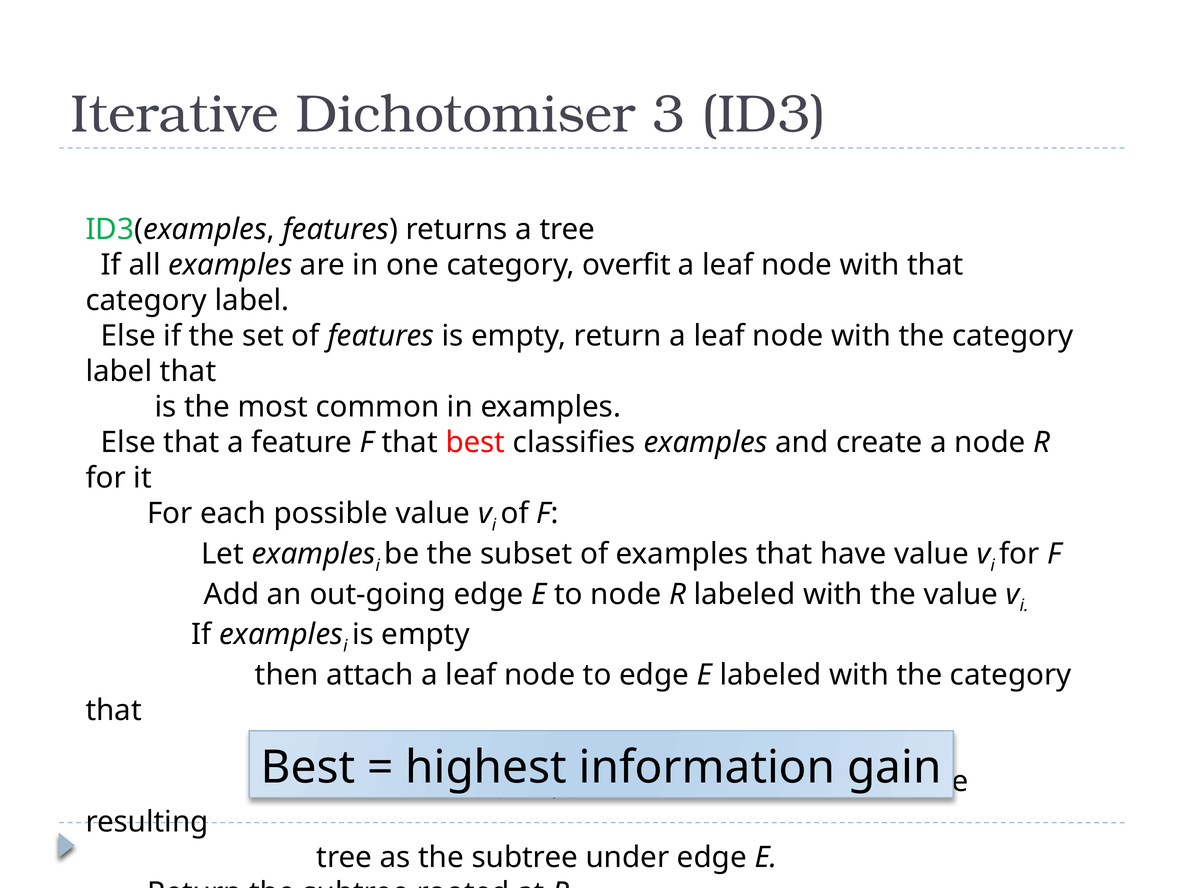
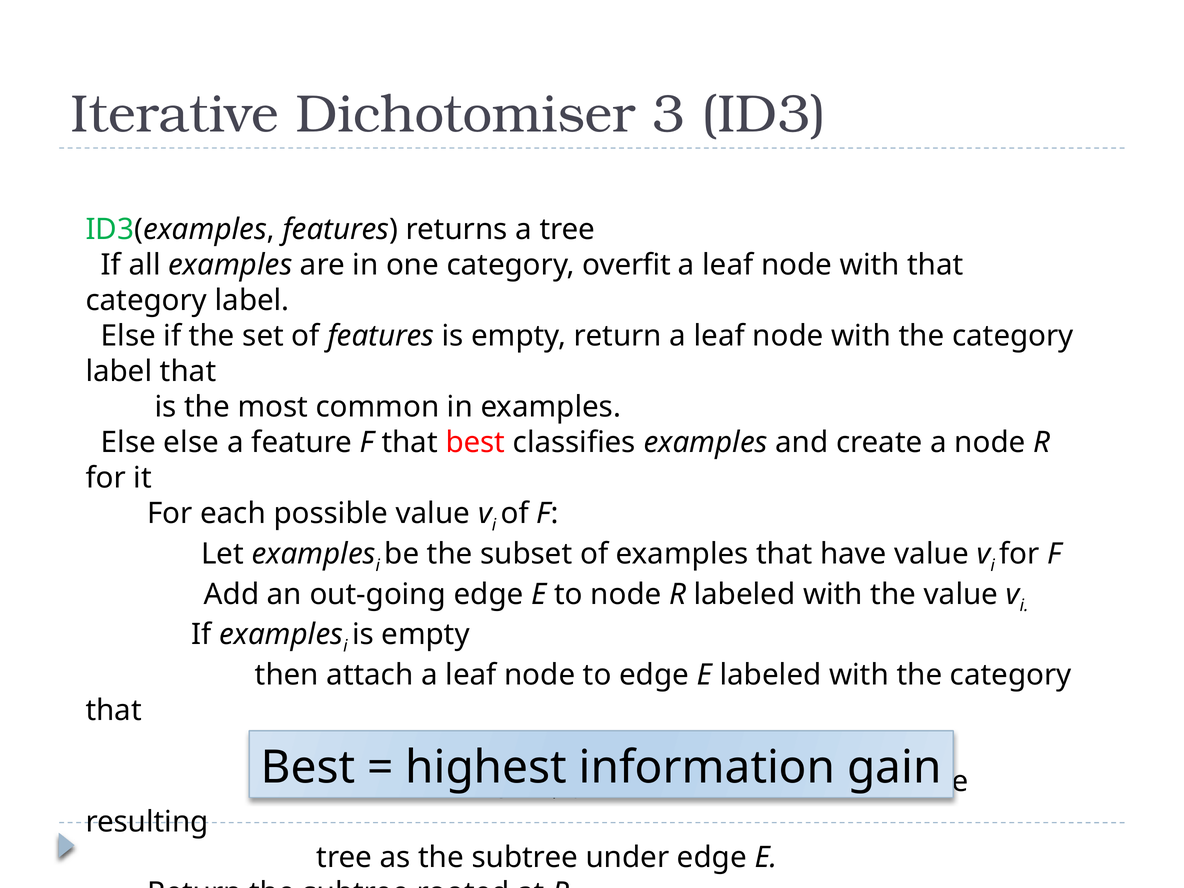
Else that: that -> else
